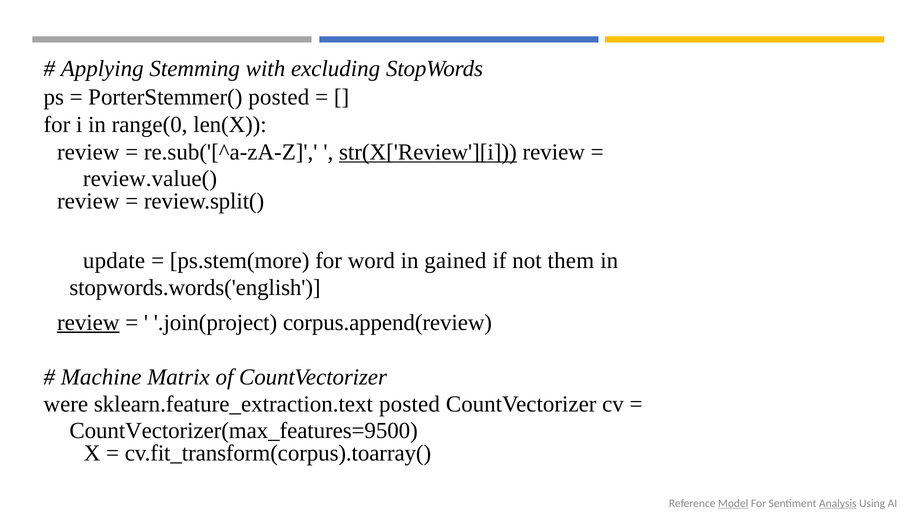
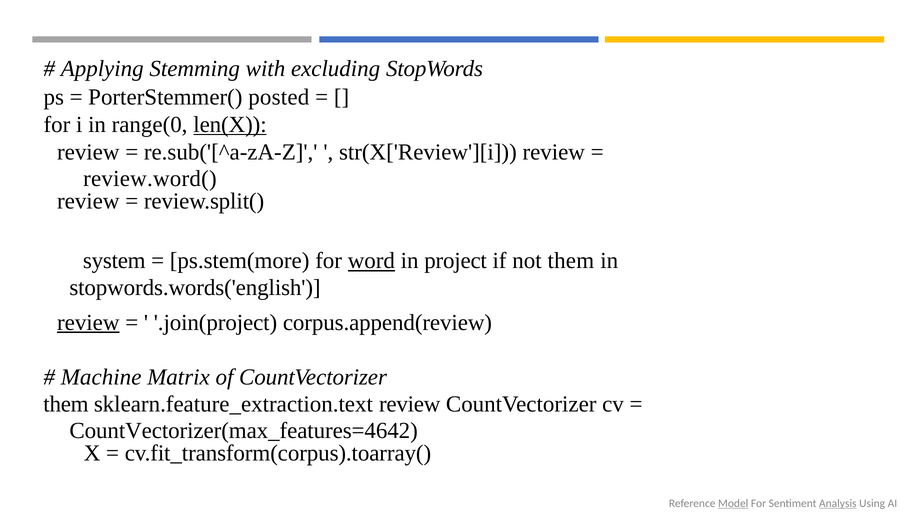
len(X underline: none -> present
str(X['Review'][i underline: present -> none
review.value(: review.value( -> review.word(
update: update -> system
word underline: none -> present
gained: gained -> project
were at (66, 404): were -> them
sklearn.feature_extraction.text posted: posted -> review
CountVectorizer(max_features=9500: CountVectorizer(max_features=9500 -> CountVectorizer(max_features=4642
